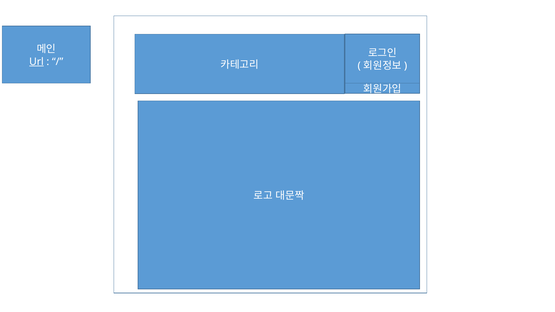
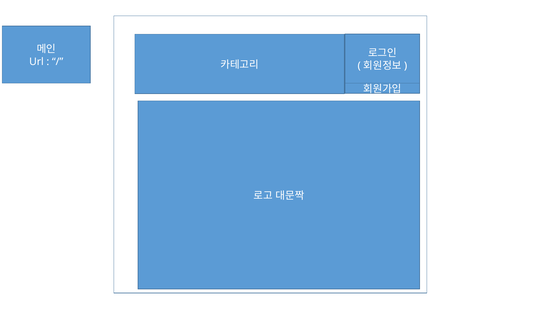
Url underline: present -> none
